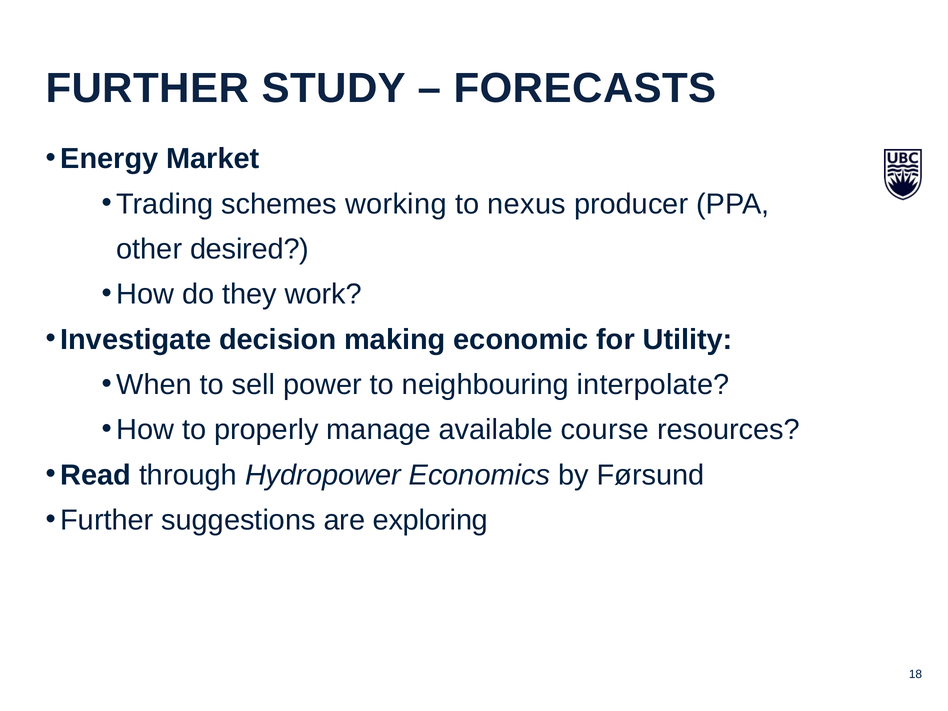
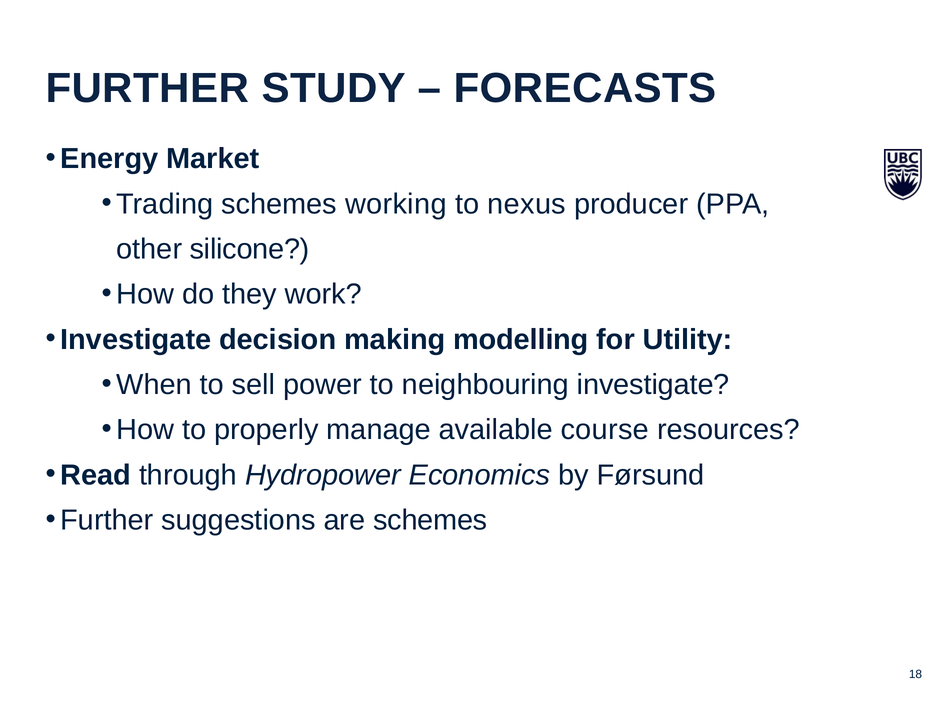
desired: desired -> silicone
economic: economic -> modelling
neighbouring interpolate: interpolate -> investigate
are exploring: exploring -> schemes
